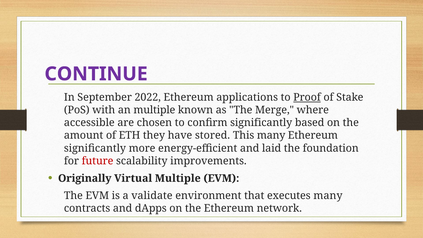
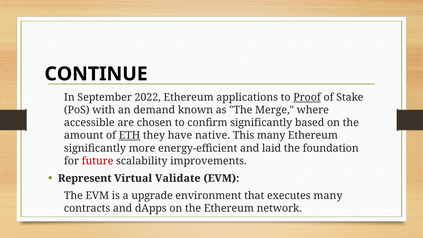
CONTINUE colour: purple -> black
an multiple: multiple -> demand
ETH underline: none -> present
stored: stored -> native
Originally: Originally -> Represent
Virtual Multiple: Multiple -> Validate
validate: validate -> upgrade
